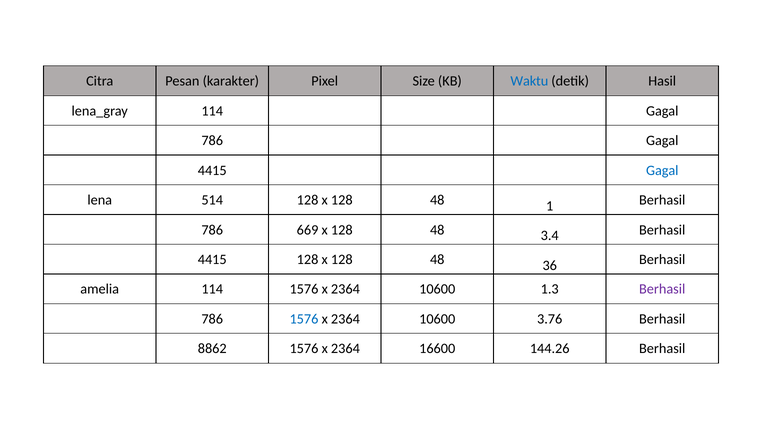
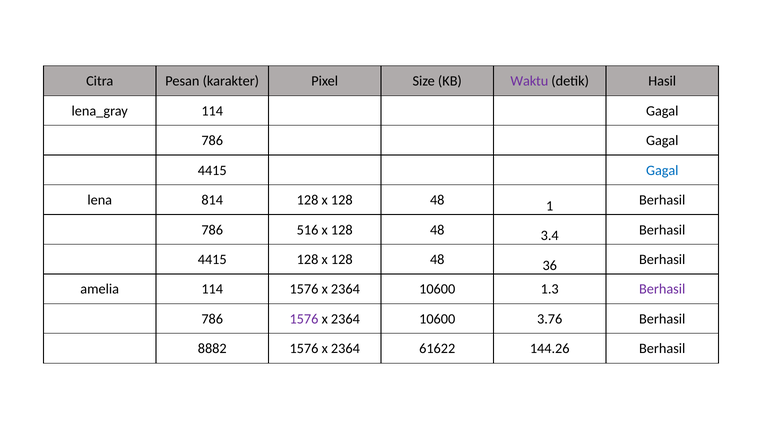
Waktu colour: blue -> purple
514: 514 -> 814
669: 669 -> 516
1576 at (304, 319) colour: blue -> purple
8862: 8862 -> 8882
16600: 16600 -> 61622
